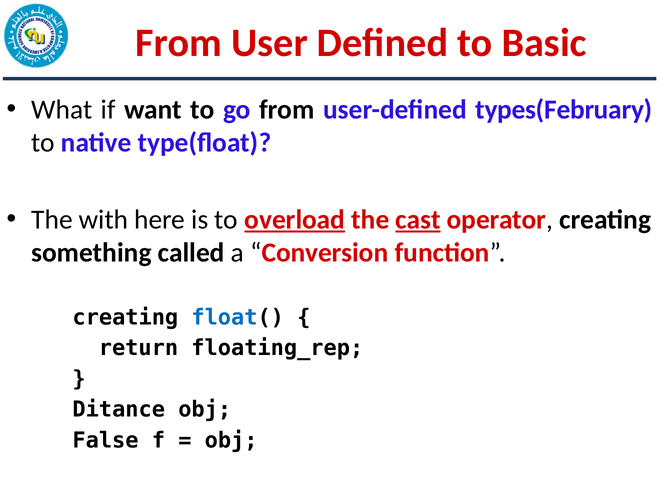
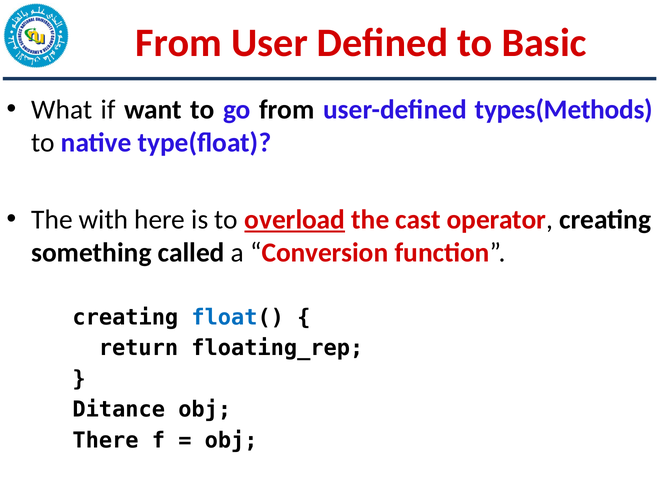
types(February: types(February -> types(Methods
cast underline: present -> none
False: False -> There
